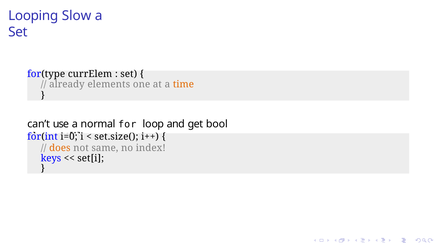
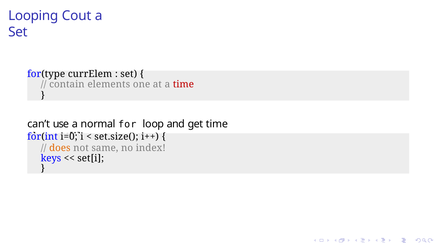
Slow: Slow -> Cout
already: already -> contain
time at (183, 84) colour: orange -> red
get bool: bool -> time
